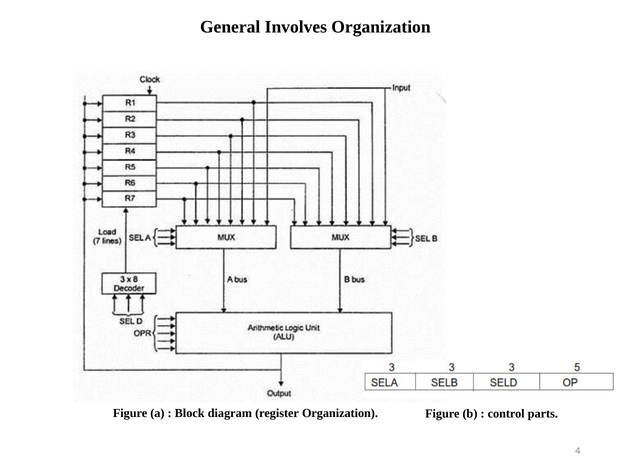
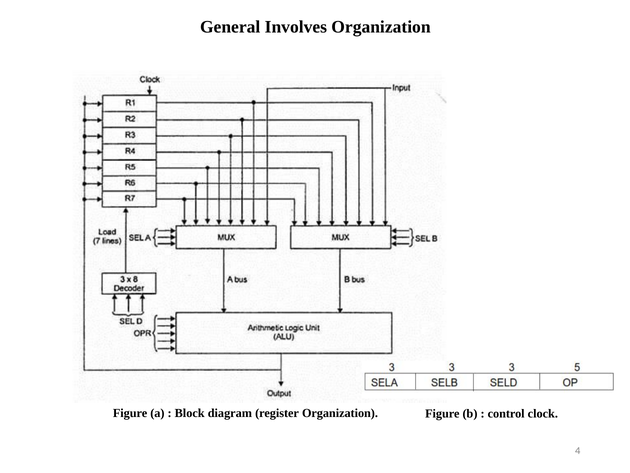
parts: parts -> clock
